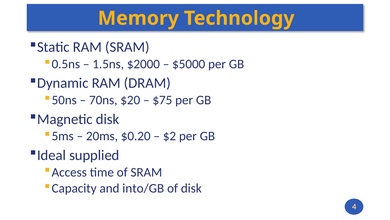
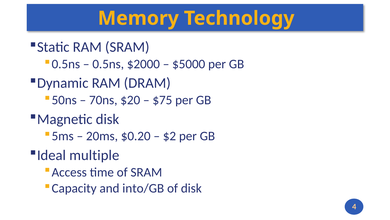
1.5ns at (108, 64): 1.5ns -> 0.5ns
supplied: supplied -> multiple
